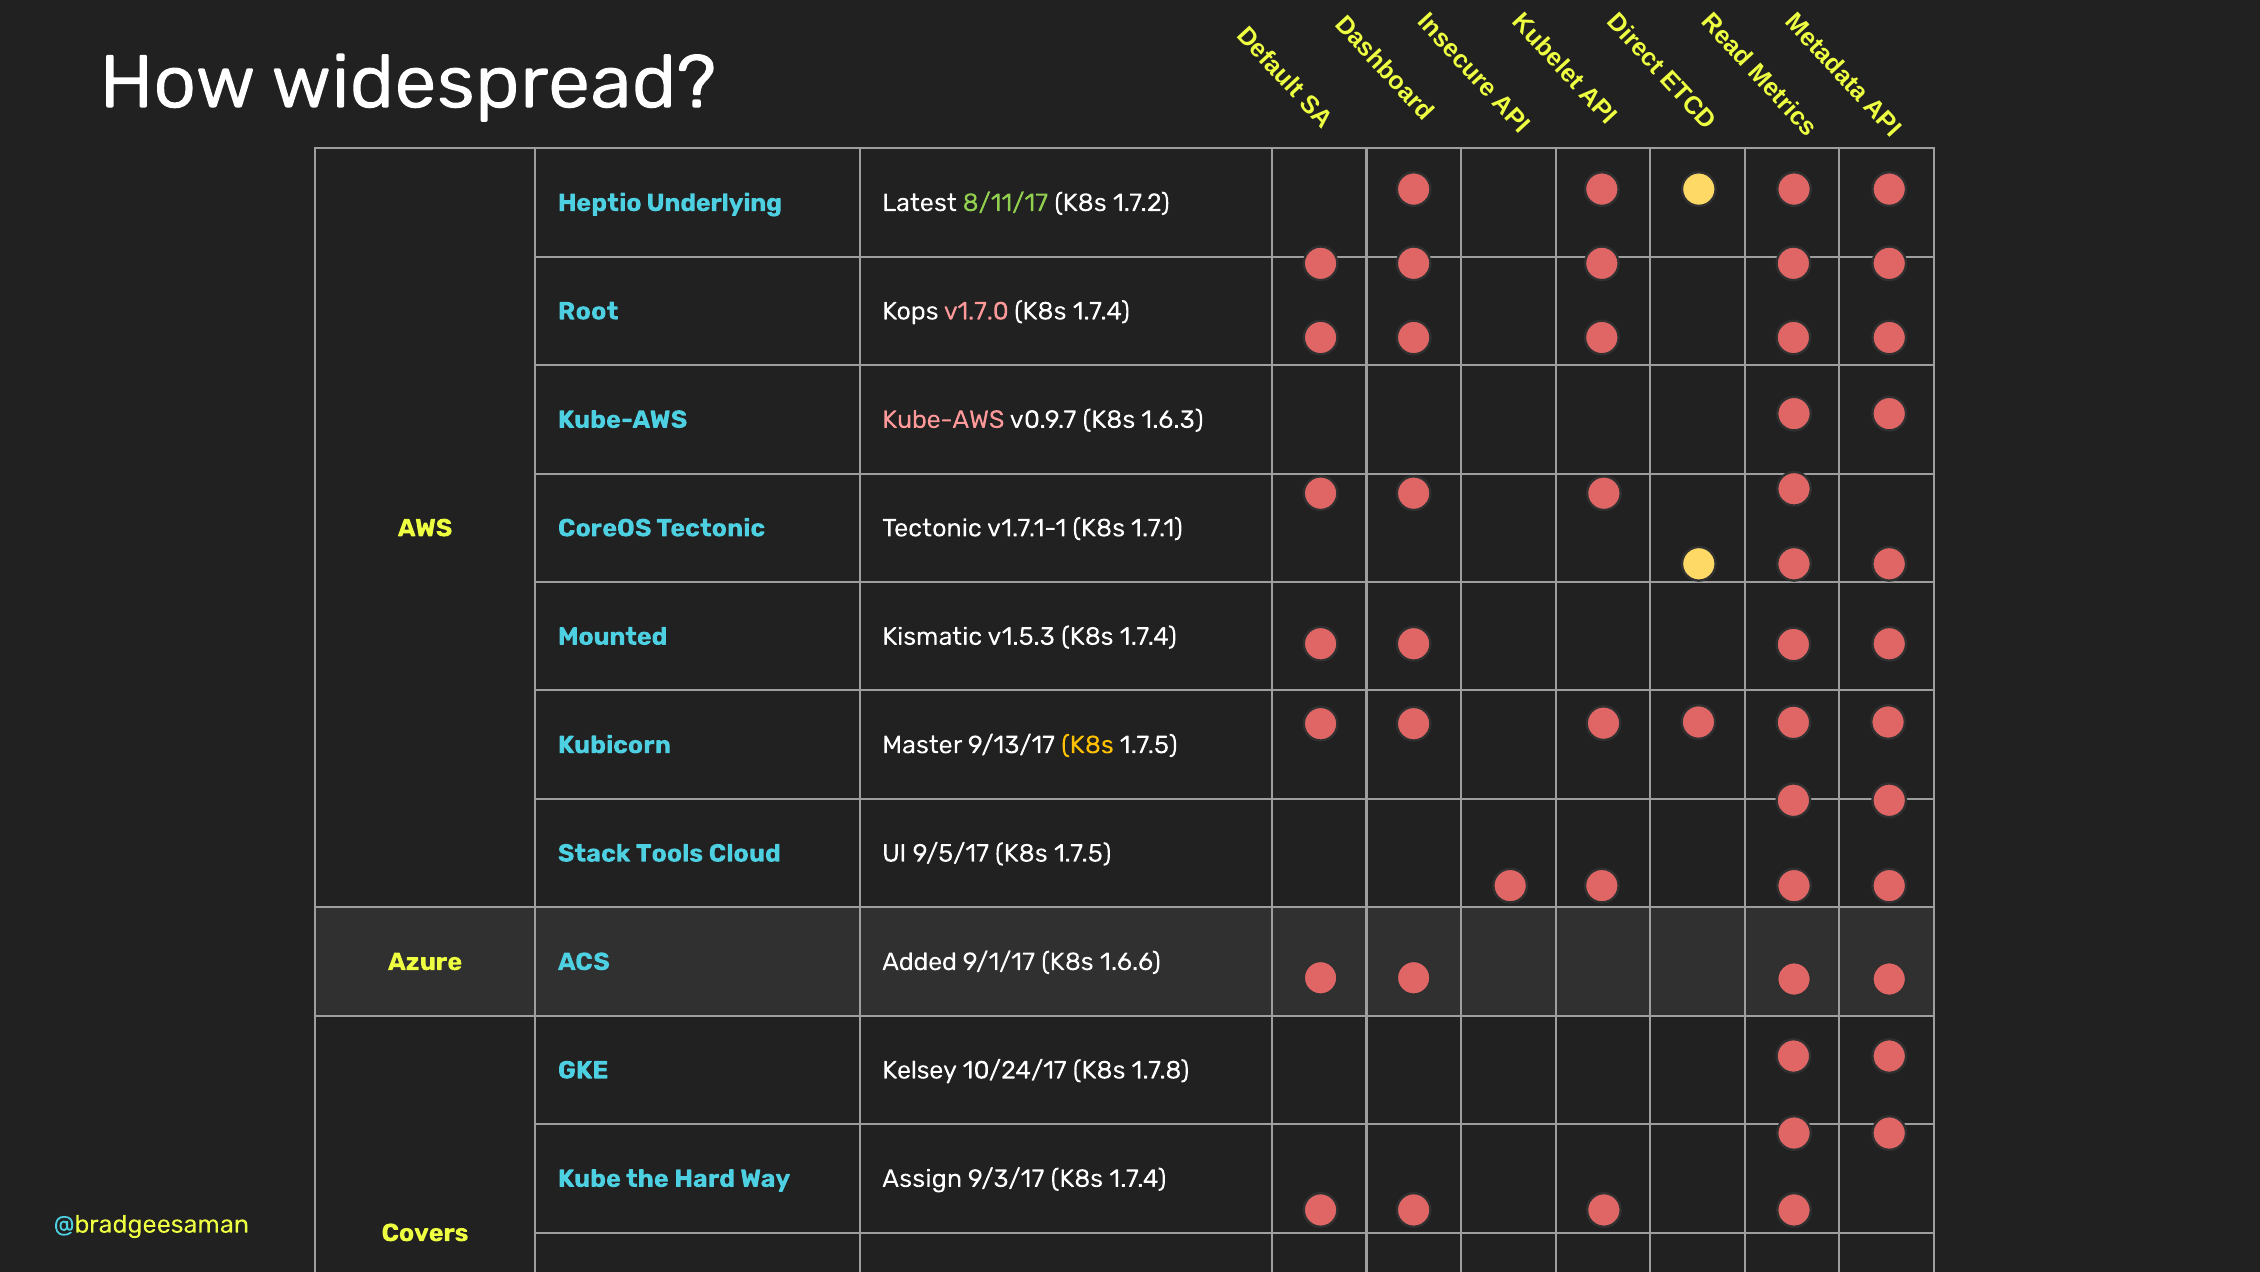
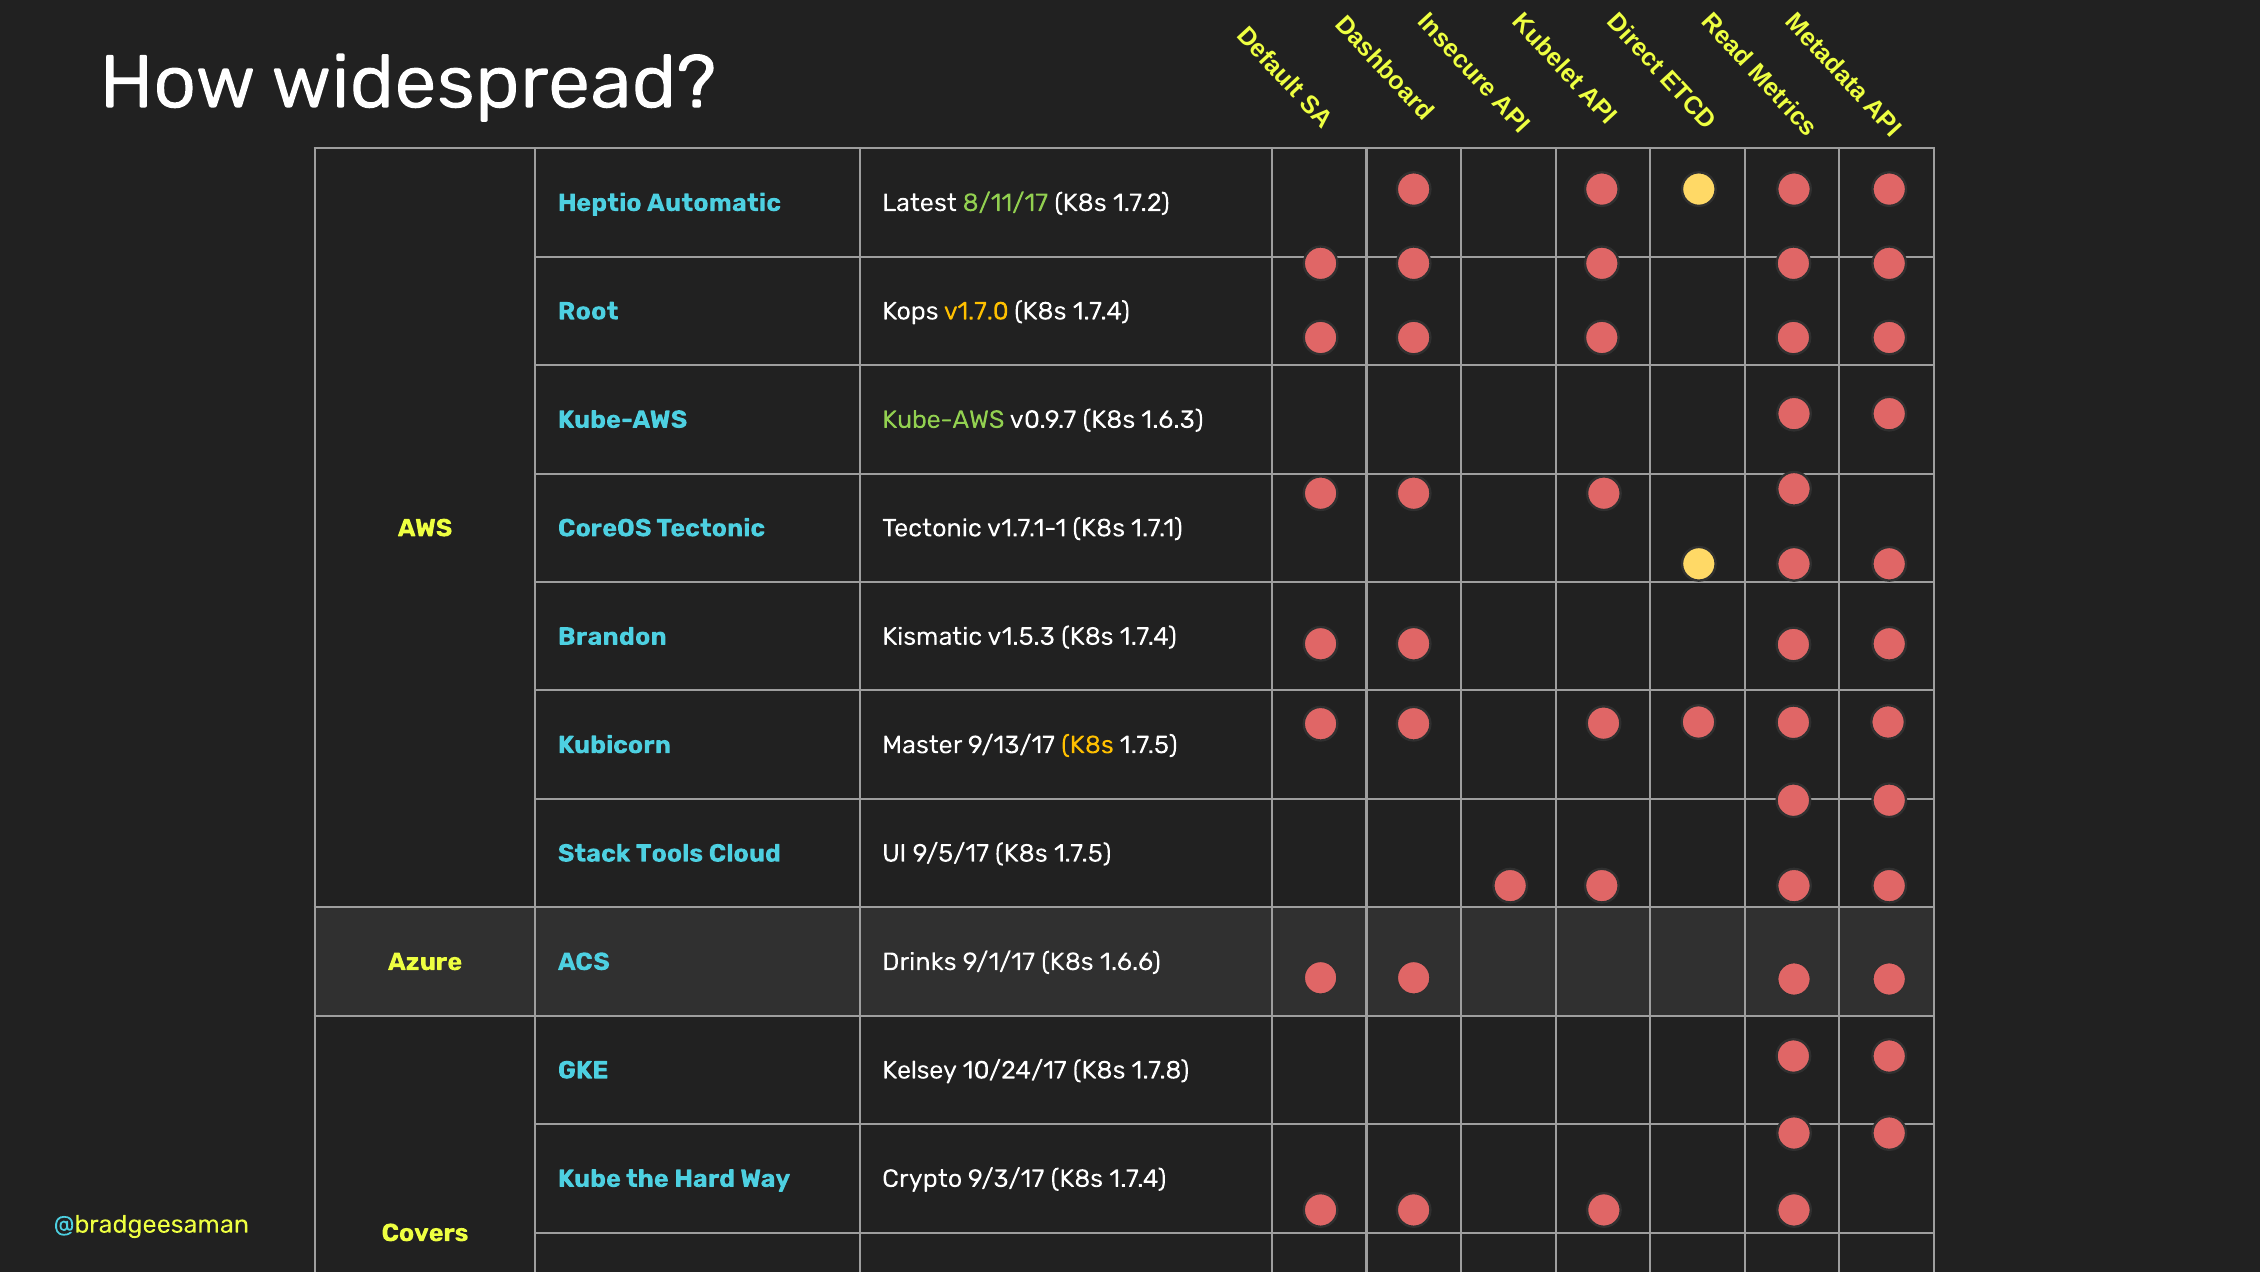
Underlying: Underlying -> Automatic
v1.7.0 colour: pink -> yellow
Kube-AWS at (943, 419) colour: pink -> light green
Mounted: Mounted -> Brandon
Added: Added -> Drinks
Assign: Assign -> Crypto
